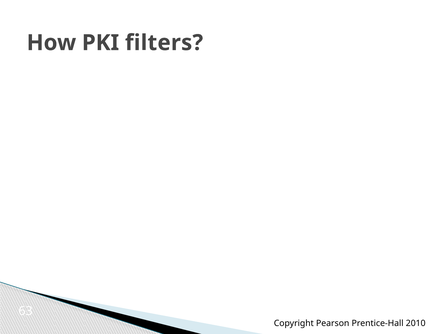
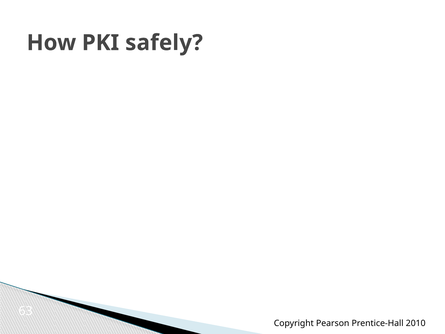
filters: filters -> safely
